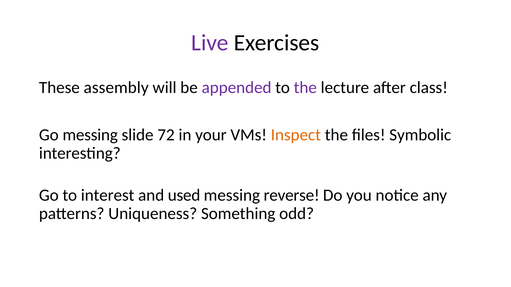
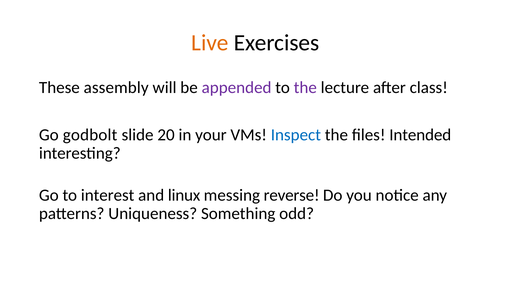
Live colour: purple -> orange
Go messing: messing -> godbolt
72: 72 -> 20
Inspect colour: orange -> blue
Symbolic: Symbolic -> Intended
used: used -> linux
